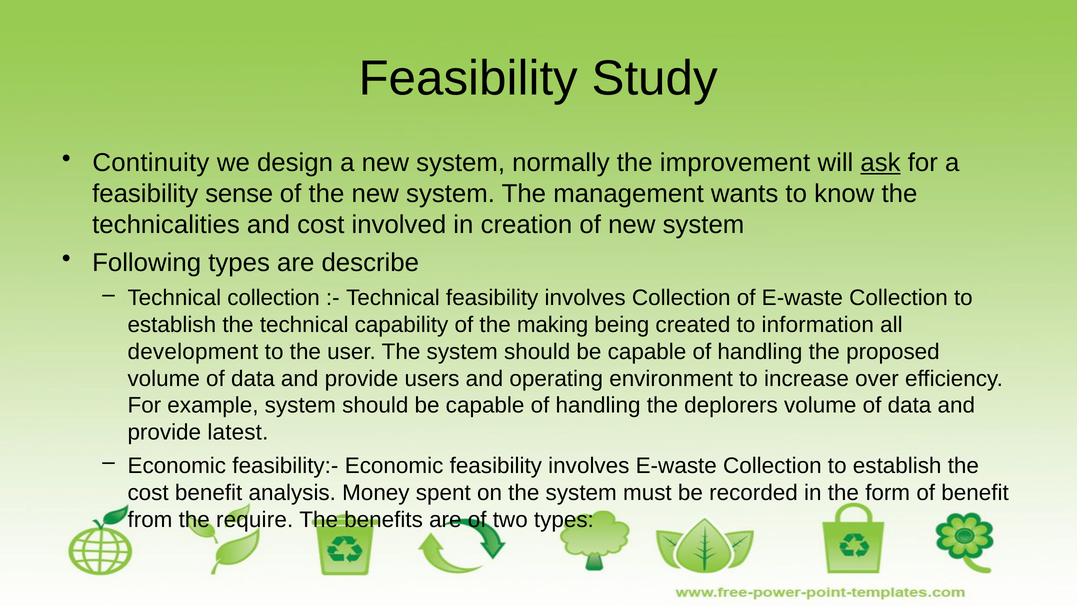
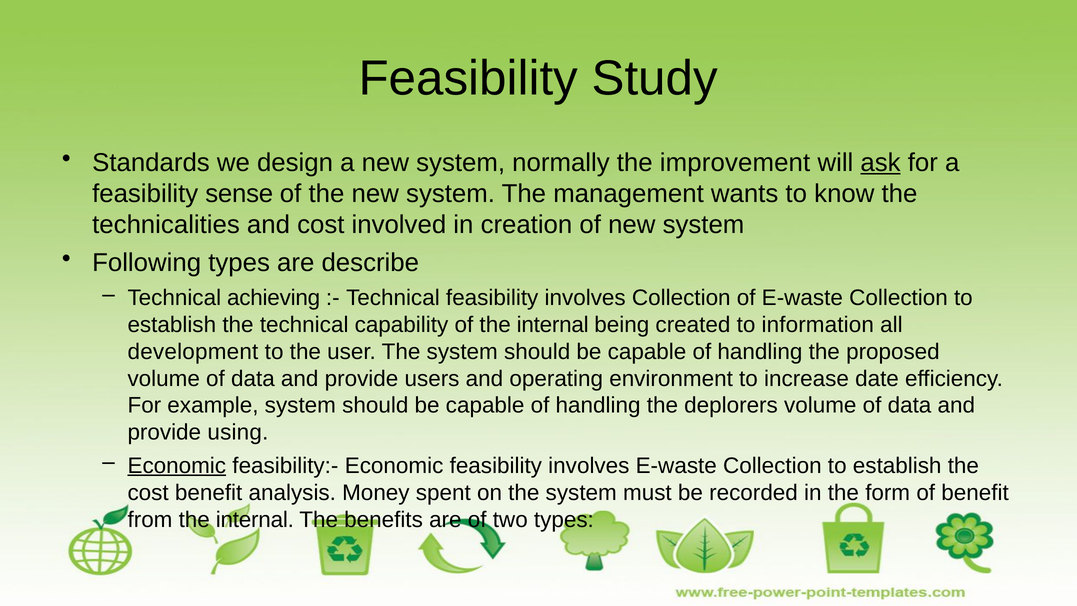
Continuity: Continuity -> Standards
Technical collection: collection -> achieving
of the making: making -> internal
over: over -> date
latest: latest -> using
Economic at (177, 466) underline: none -> present
from the require: require -> internal
